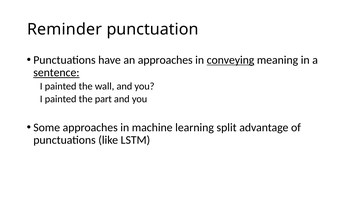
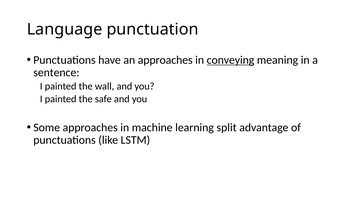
Reminder: Reminder -> Language
sentence underline: present -> none
part: part -> safe
